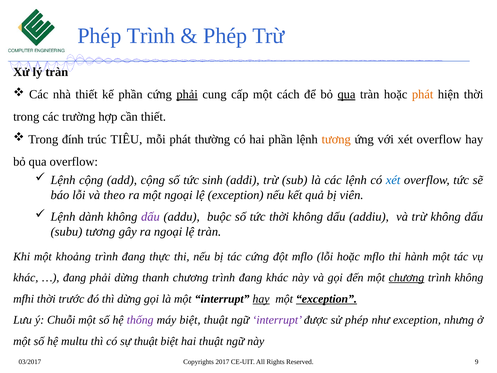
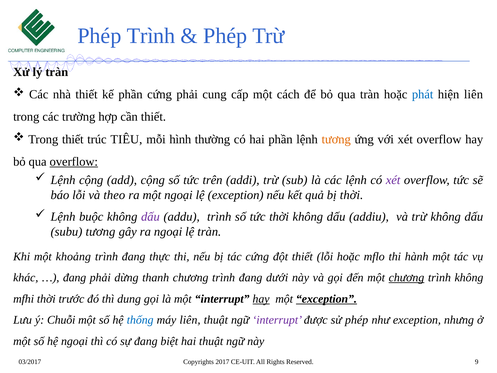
phải at (187, 94) underline: present -> none
qua at (346, 94) underline: present -> none
phát at (423, 94) colour: orange -> blue
hiện thời: thời -> liên
Trong đính: đính -> thiết
mỗi phát: phát -> hình
overflow at (74, 162) underline: none -> present
sinh: sinh -> trên
xét at (393, 180) colour: blue -> purple
bị viên: viên -> thời
dành: dành -> buộc
addu buộc: buộc -> trình
đột mflo: mflo -> thiết
đang khác: khác -> dưới
thì dừng: dừng -> dung
thống colour: purple -> blue
máy biệt: biệt -> liên
hệ multu: multu -> ngoại
sự thuật: thuật -> đang
